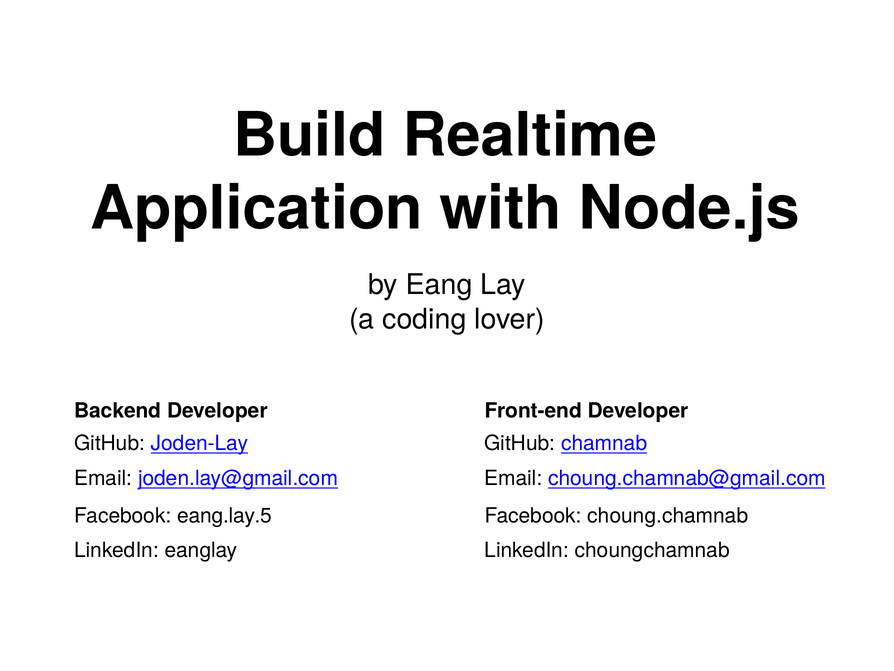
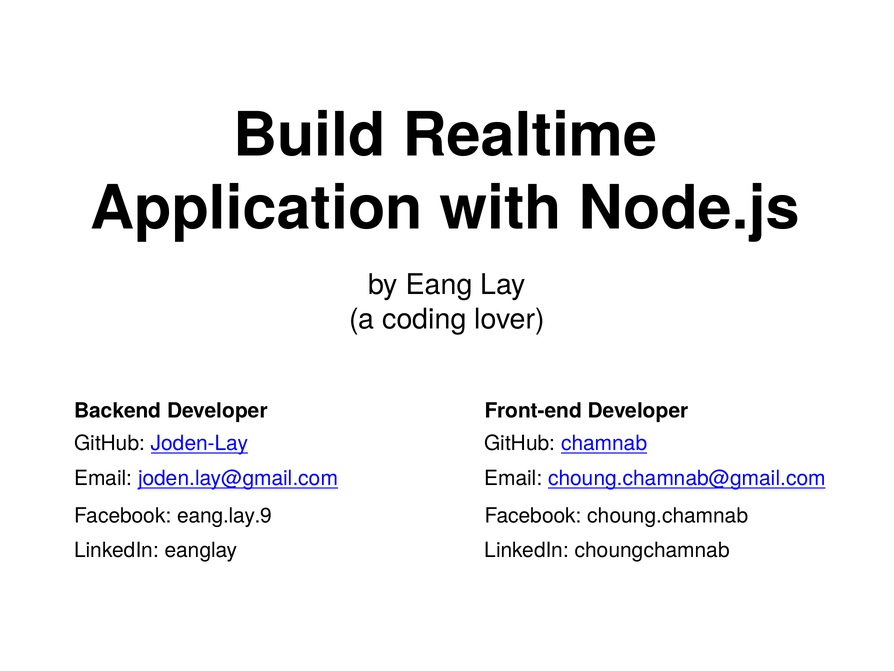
eang.lay.5: eang.lay.5 -> eang.lay.9
